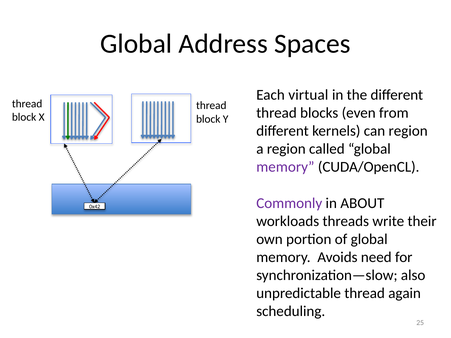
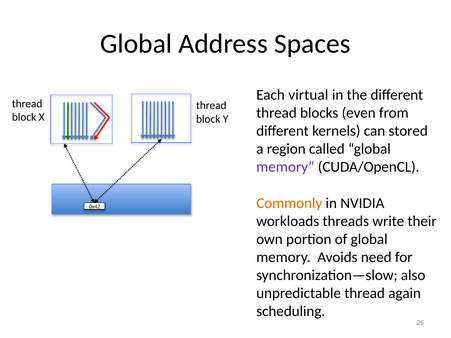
can region: region -> stored
Commonly colour: purple -> orange
ABOUT: ABOUT -> NVIDIA
